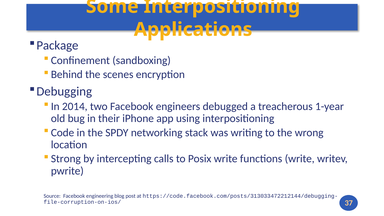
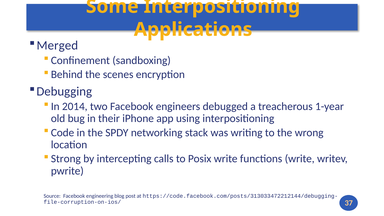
Package: Package -> Merged
